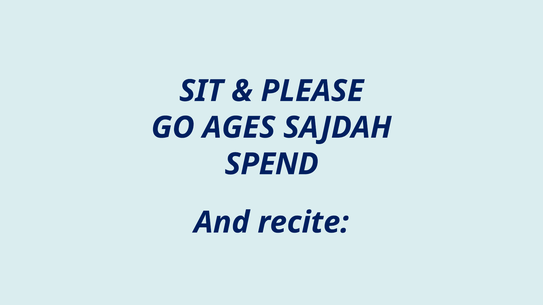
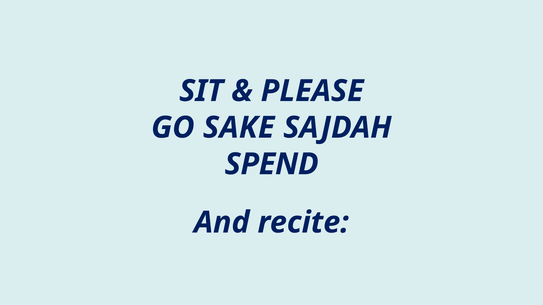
AGES: AGES -> SAKE
